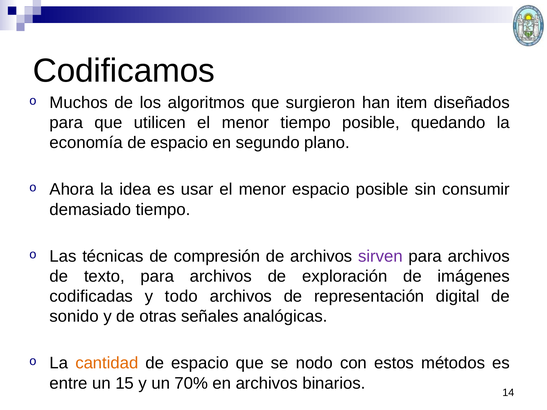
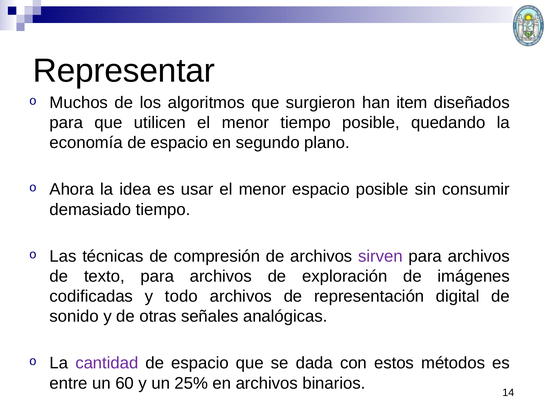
Codificamos: Codificamos -> Representar
cantidad colour: orange -> purple
nodo: nodo -> dada
15: 15 -> 60
70%: 70% -> 25%
